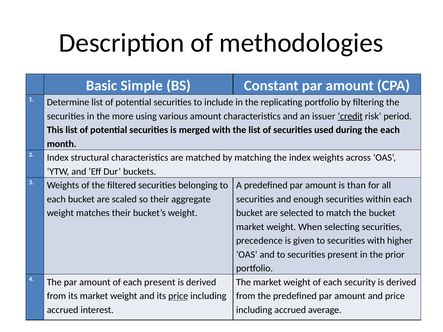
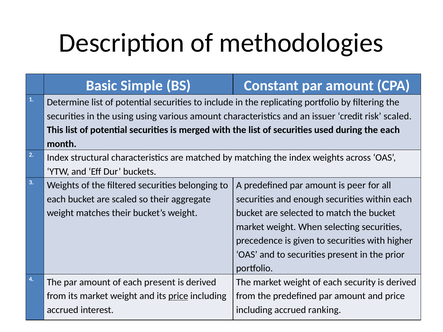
the more: more -> using
credit underline: present -> none
risk period: period -> scaled
than: than -> peer
average: average -> ranking
